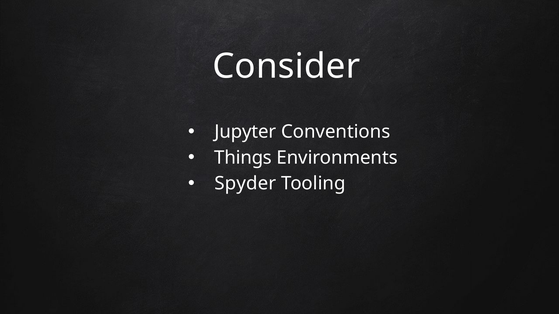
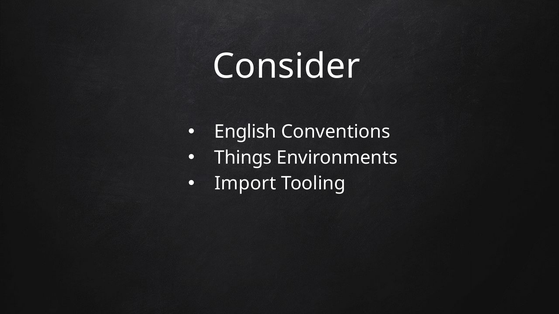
Jupyter: Jupyter -> English
Spyder: Spyder -> Import
